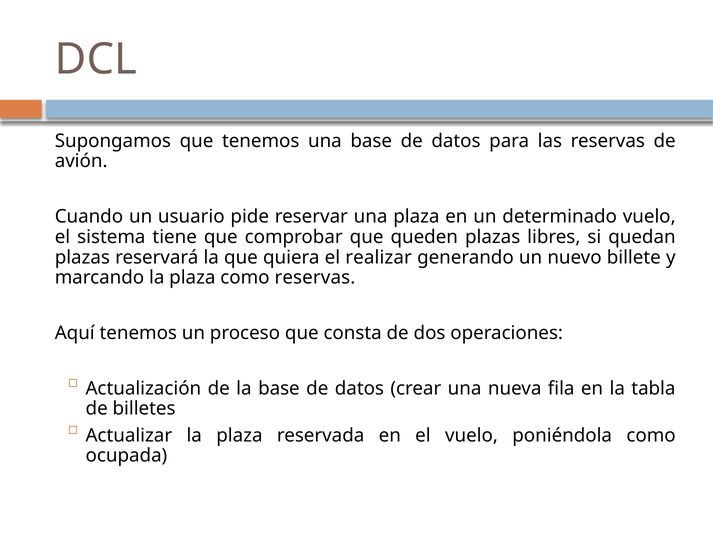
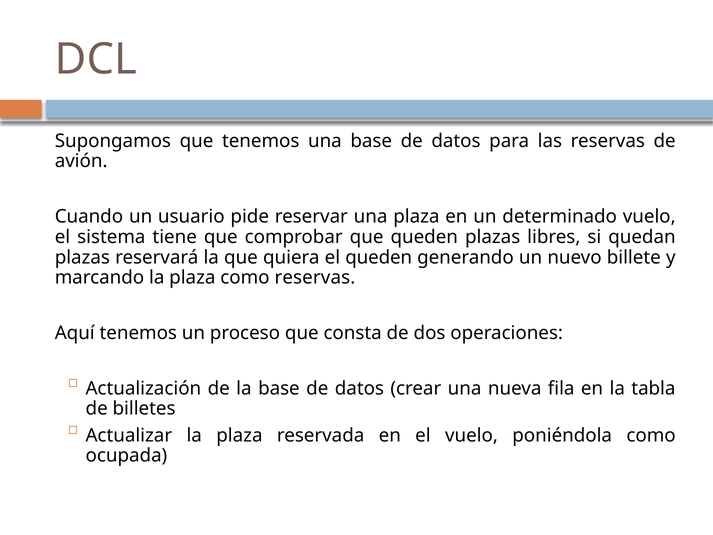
el realizar: realizar -> queden
